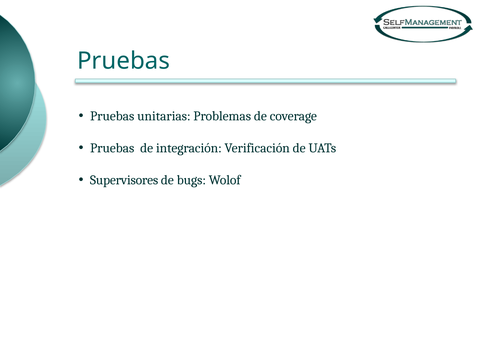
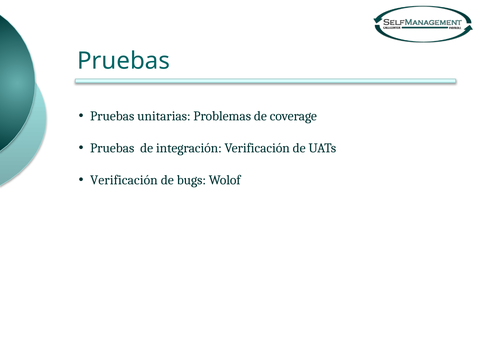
Supervisores at (124, 180): Supervisores -> Verificación
